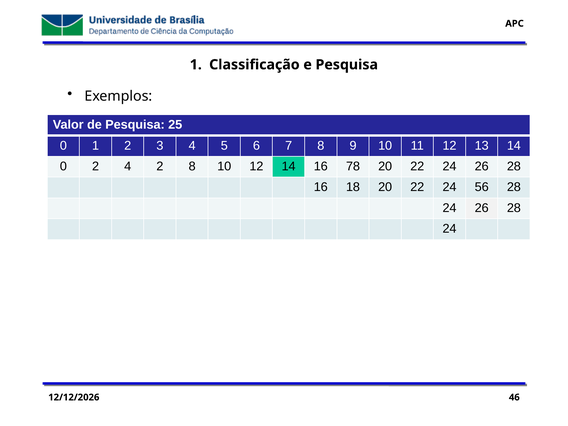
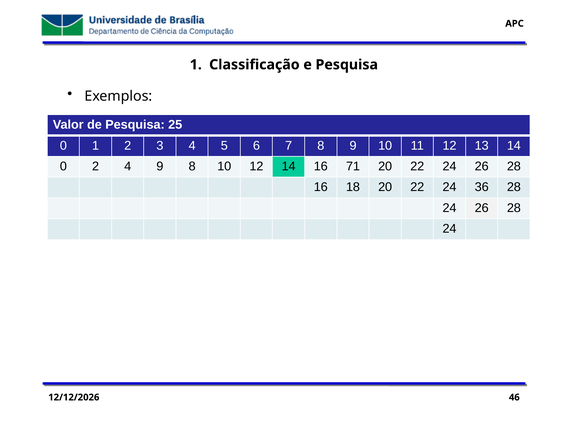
4 2: 2 -> 9
78: 78 -> 71
56: 56 -> 36
